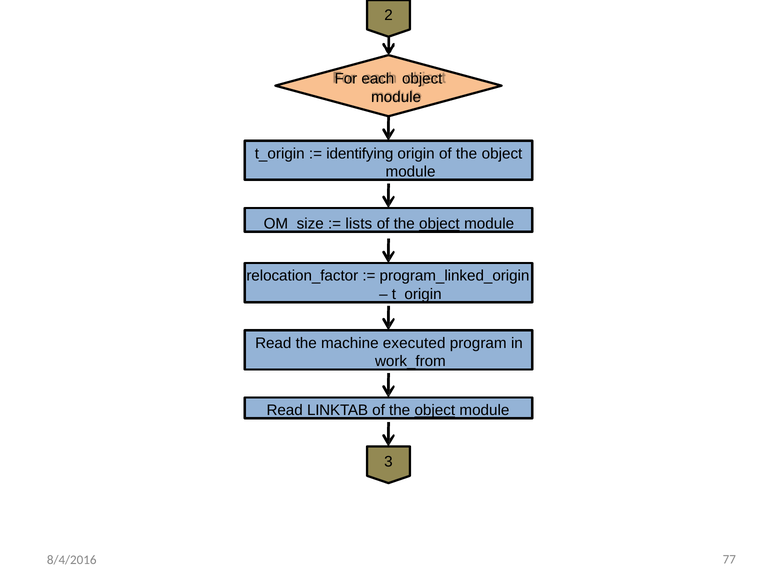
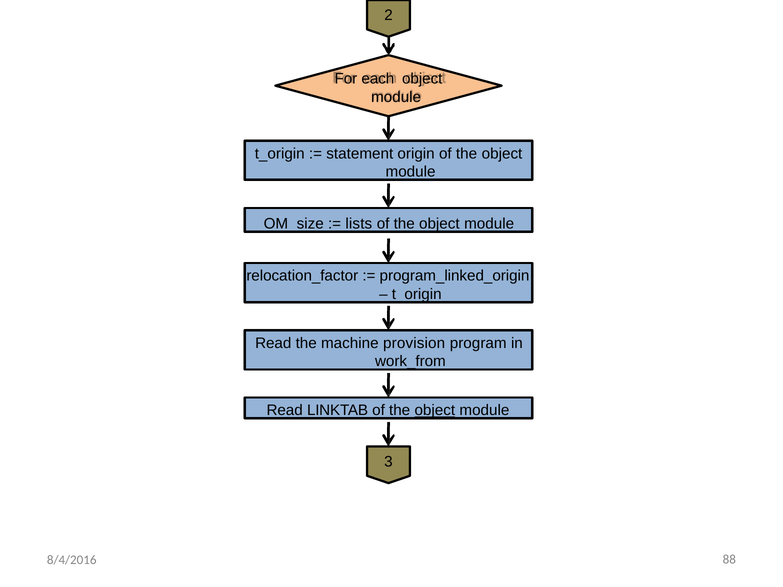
identifying: identifying -> statement
object at (439, 224) underline: present -> none
executed: executed -> provision
77: 77 -> 88
